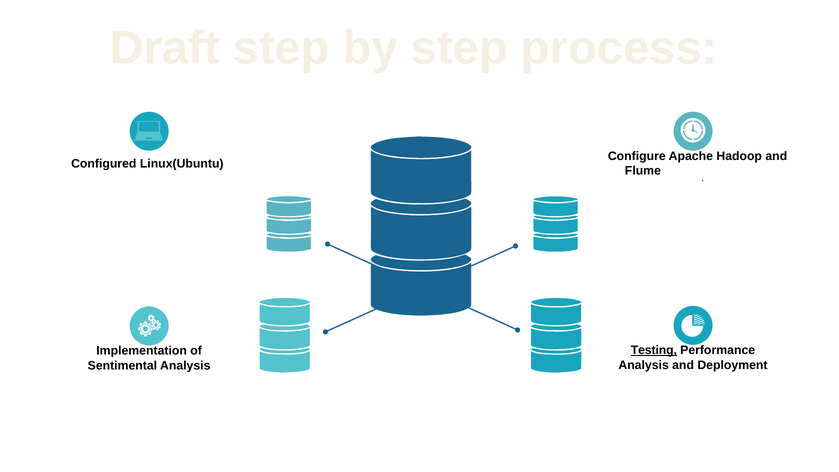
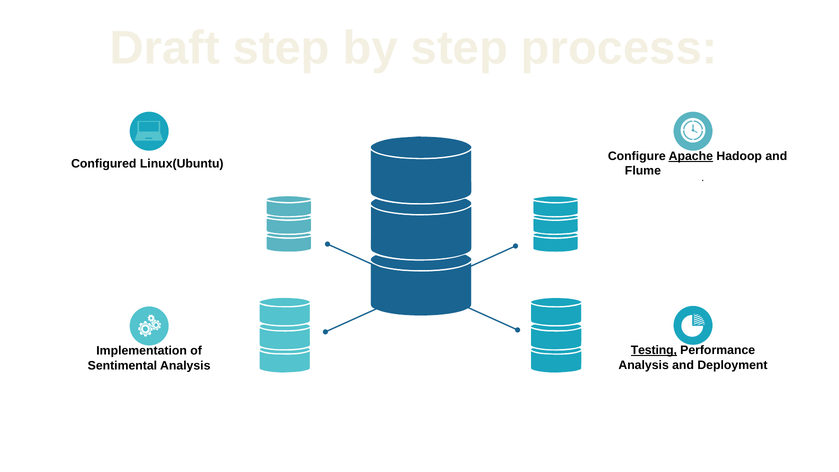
Apache underline: none -> present
